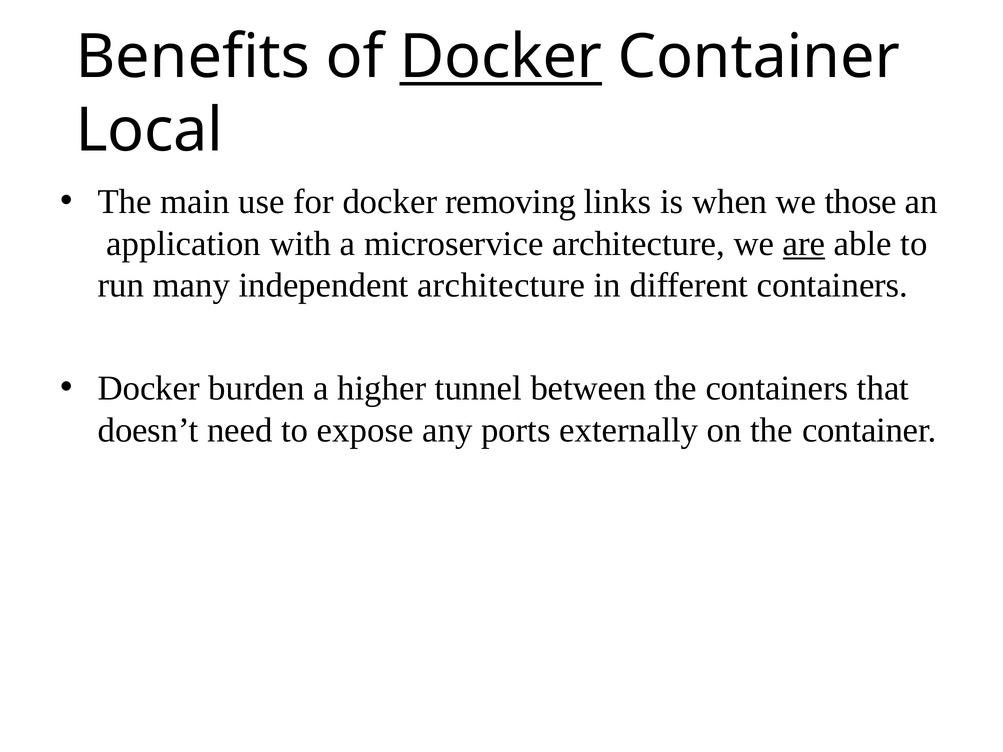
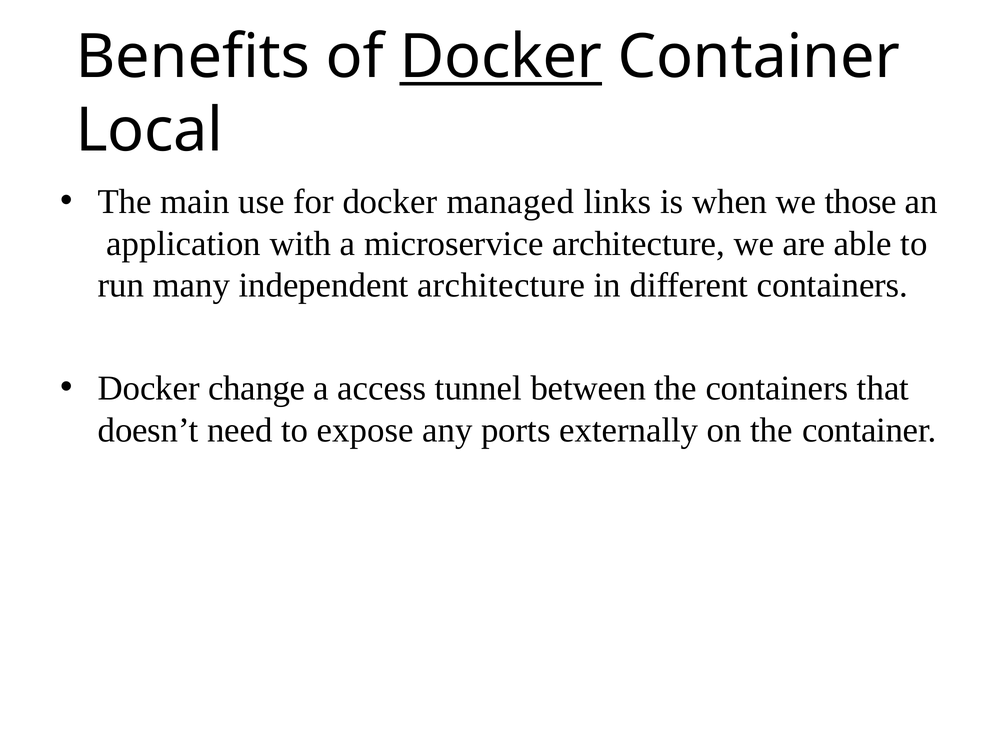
removing: removing -> managed
are underline: present -> none
burden: burden -> change
higher: higher -> access
